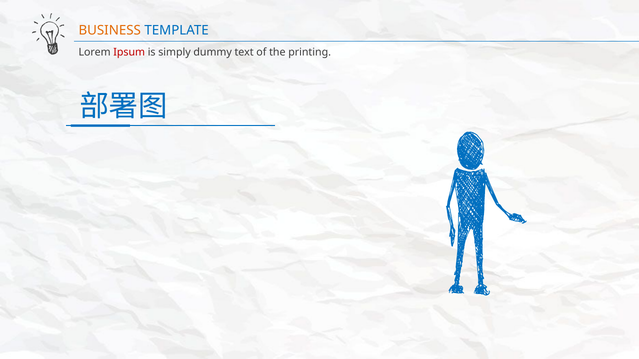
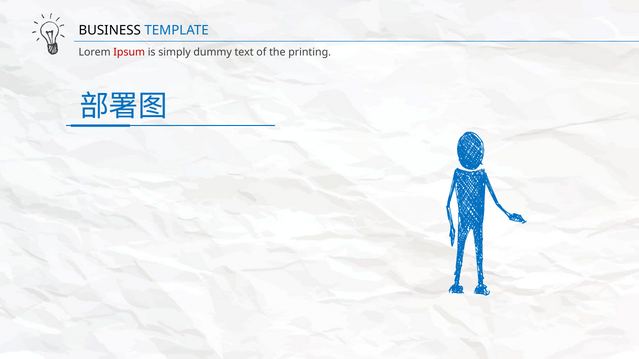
BUSINESS colour: orange -> black
